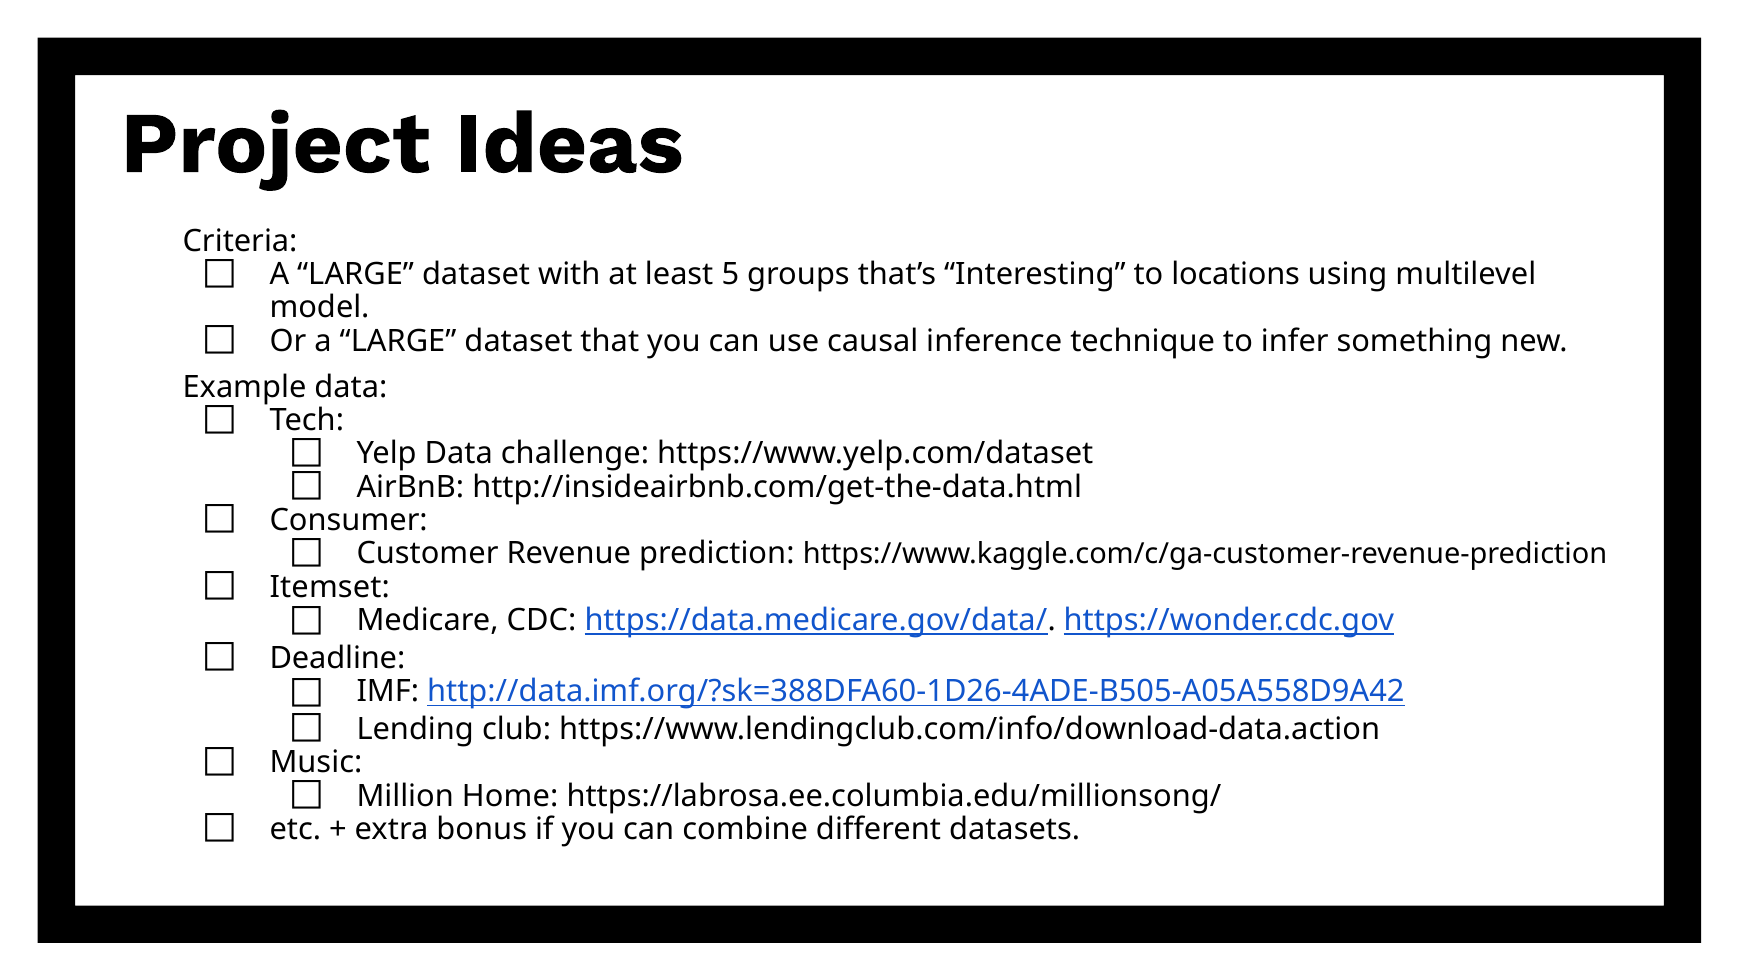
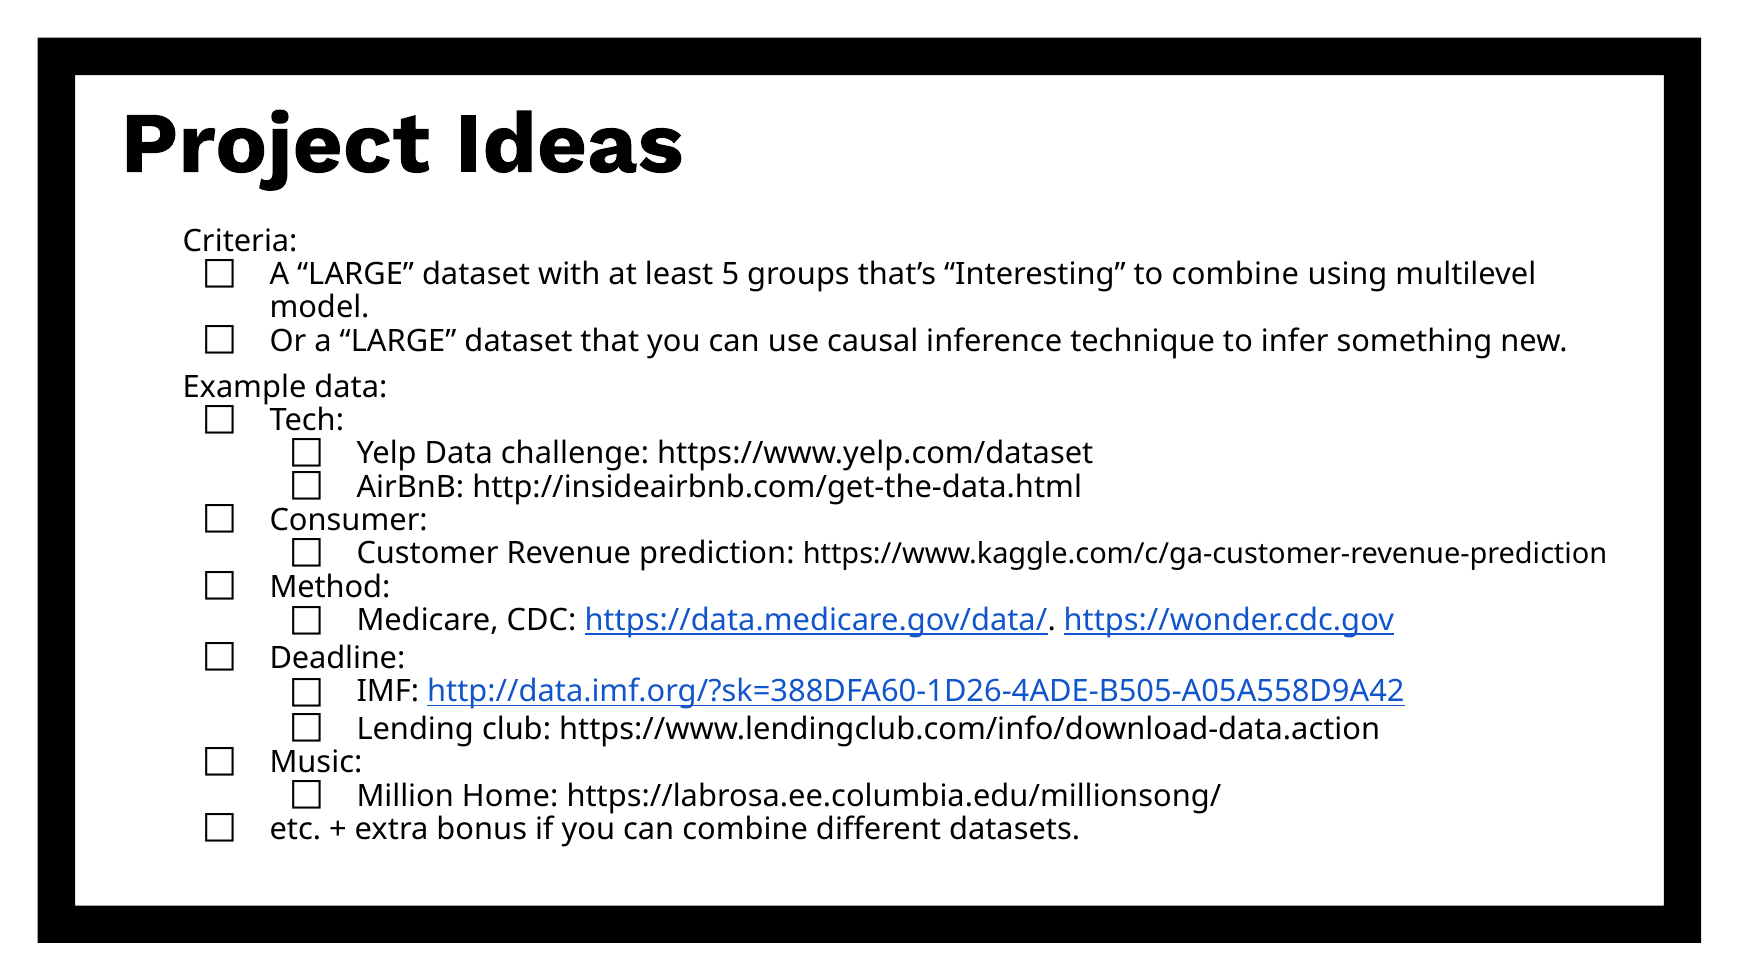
to locations: locations -> combine
Itemset: Itemset -> Method
